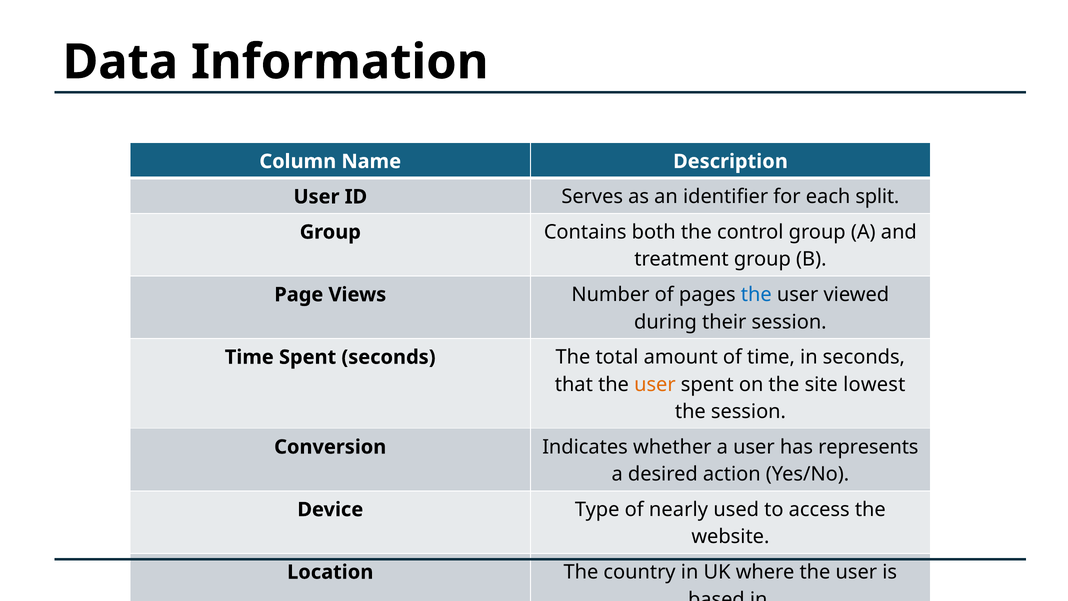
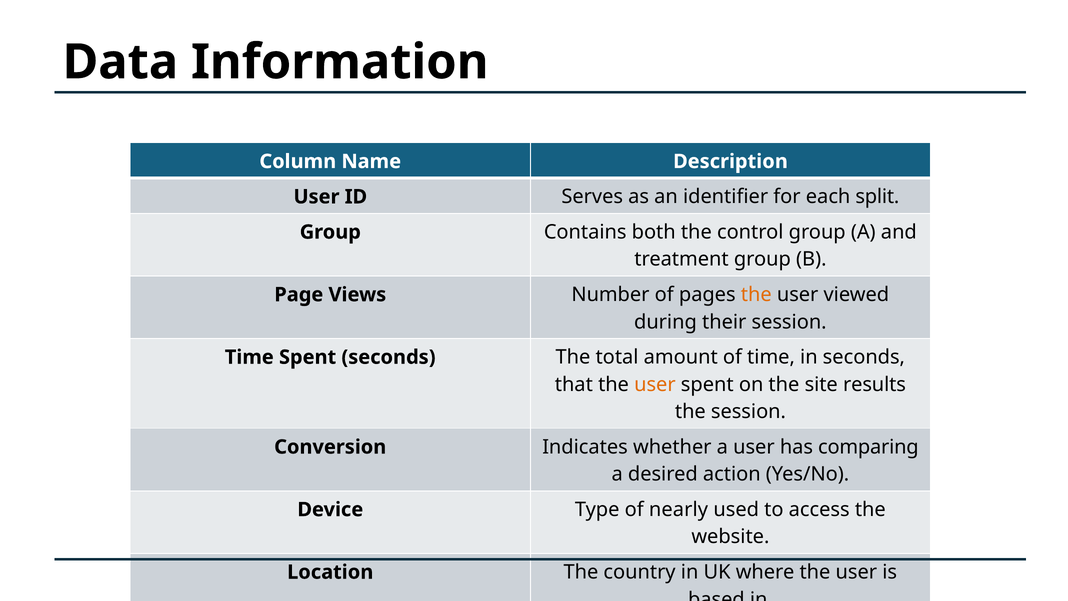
the at (756, 295) colour: blue -> orange
lowest: lowest -> results
represents: represents -> comparing
